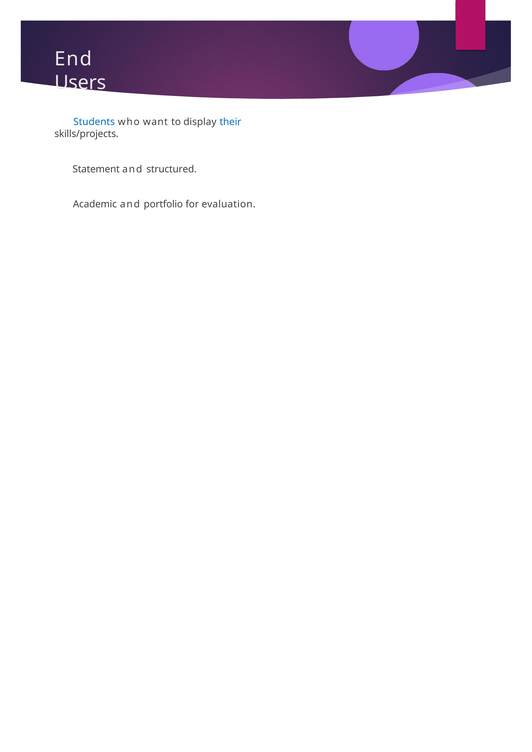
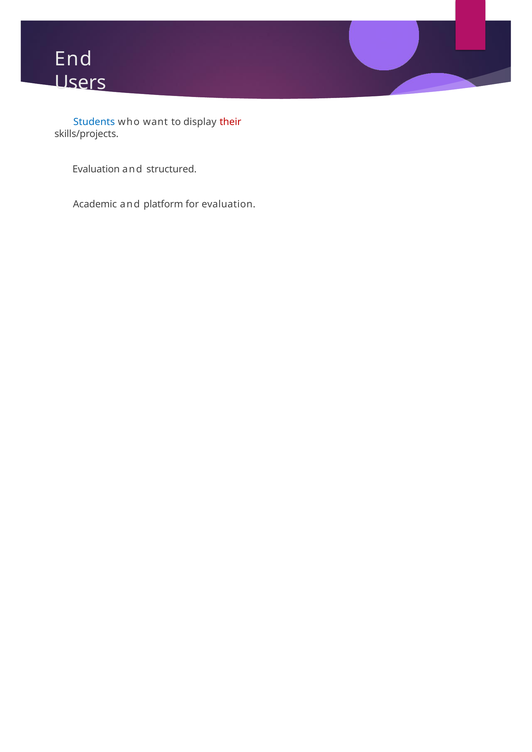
their colour: blue -> red
Statement at (96, 169): Statement -> Evaluation
portfolio: portfolio -> platform
